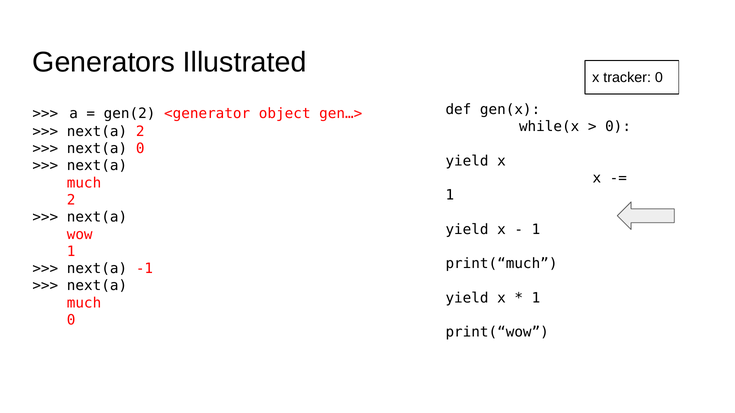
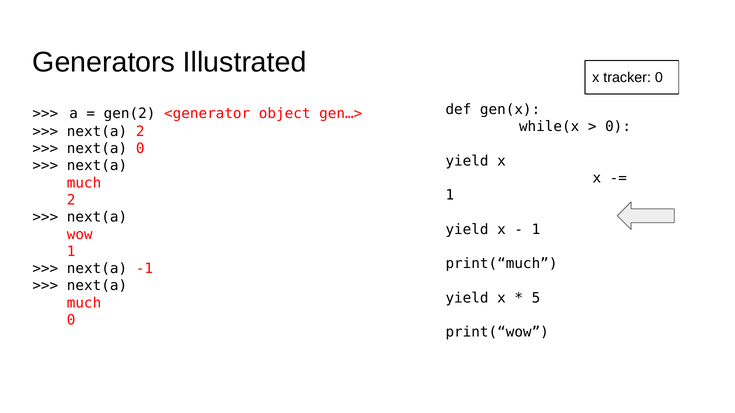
1 at (536, 298): 1 -> 5
